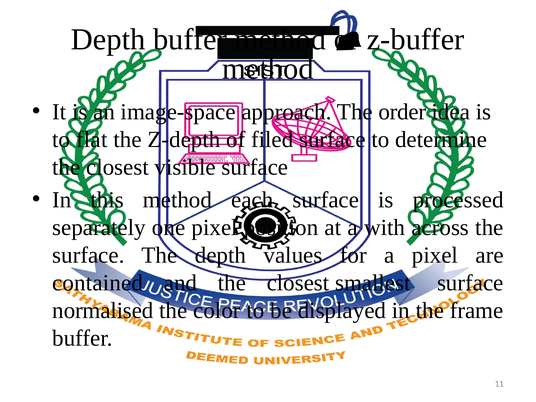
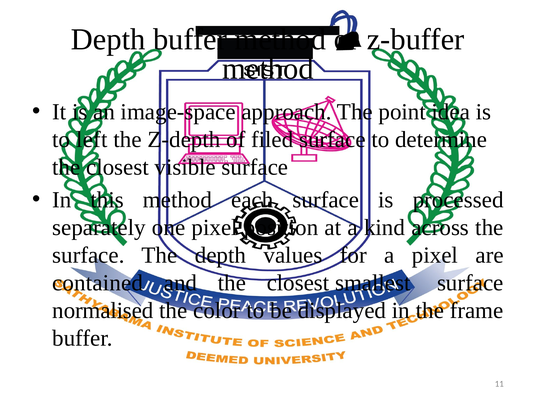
order: order -> point
flat: flat -> left
with: with -> kind
